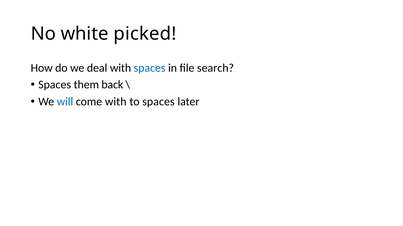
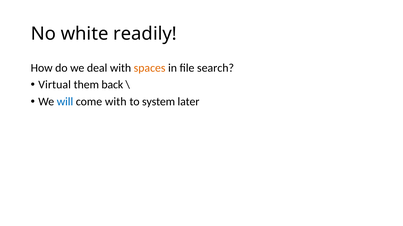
picked: picked -> readily
spaces at (150, 68) colour: blue -> orange
Spaces at (55, 85): Spaces -> Virtual
to spaces: spaces -> system
